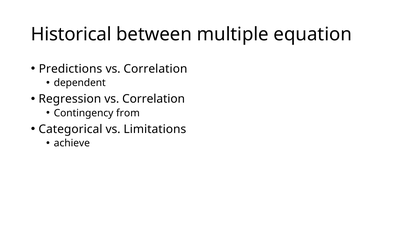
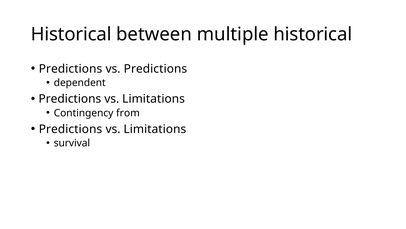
multiple equation: equation -> historical
Correlation at (155, 69): Correlation -> Predictions
Regression at (70, 99): Regression -> Predictions
Correlation at (154, 99): Correlation -> Limitations
Categorical at (71, 129): Categorical -> Predictions
achieve: achieve -> survival
